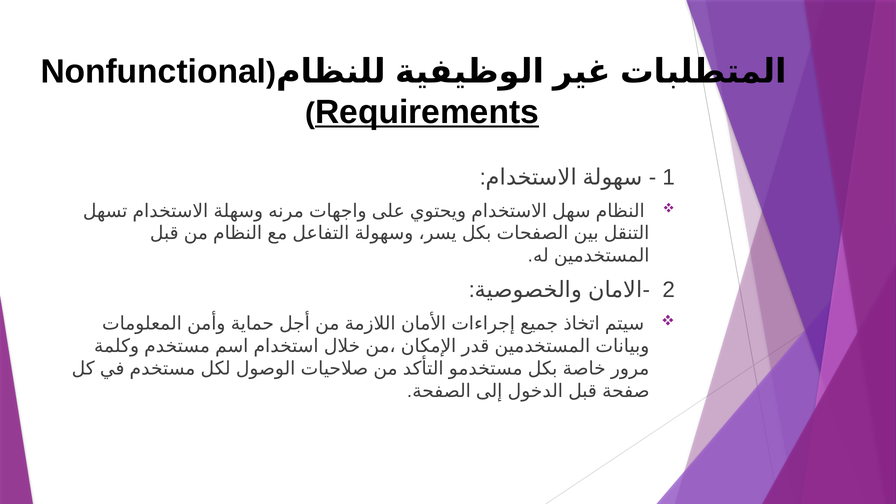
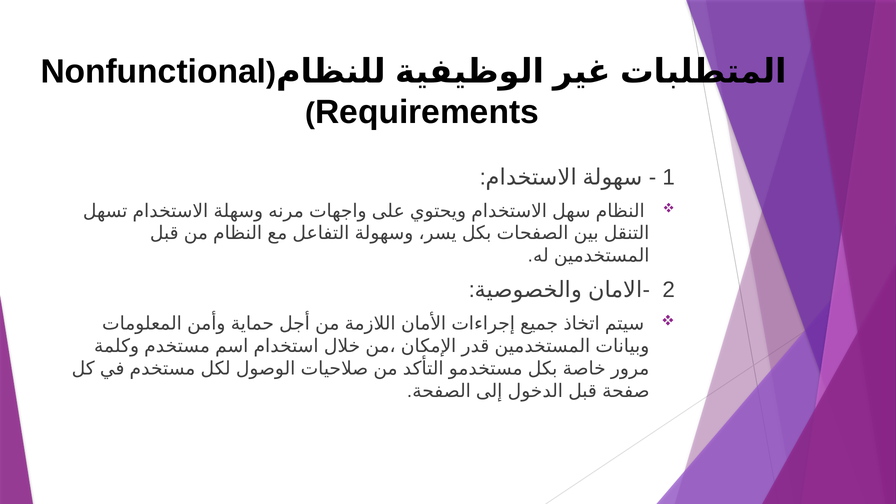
Requirements underline: present -> none
